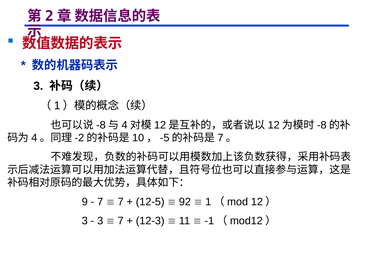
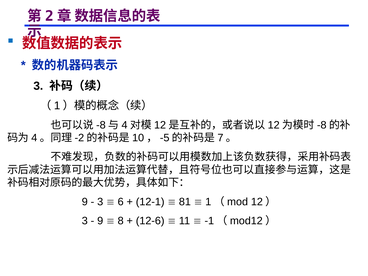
7 at (100, 202): 7 -> 3
7 at (121, 202): 7 -> 6
12-5: 12-5 -> 12-1
92: 92 -> 81
3 at (100, 221): 3 -> 9
7 at (121, 221): 7 -> 8
12-3: 12-3 -> 12-6
